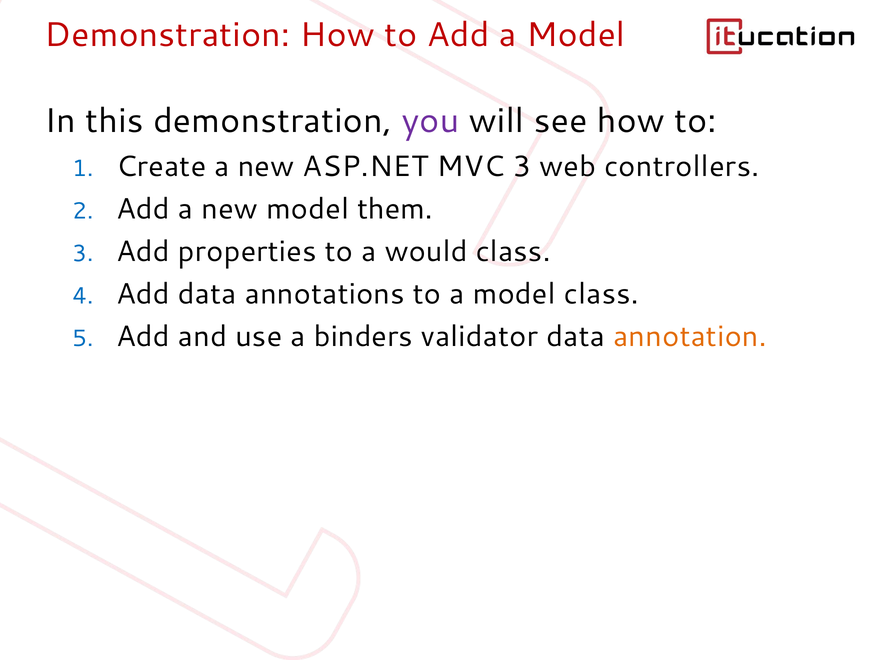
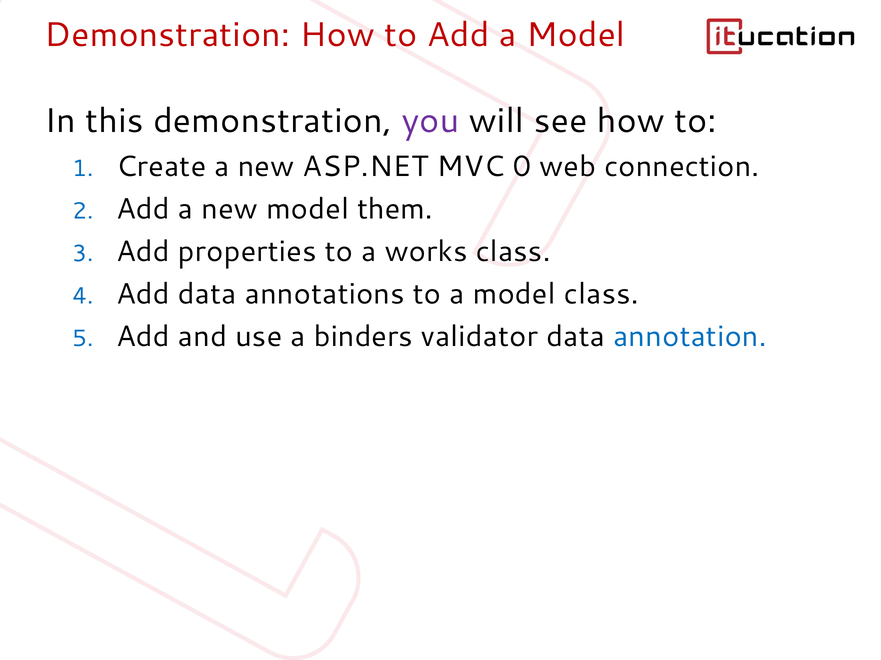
MVC 3: 3 -> 0
controllers: controllers -> connection
would: would -> works
annotation colour: orange -> blue
